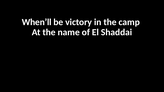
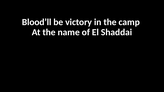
When’ll: When’ll -> Blood’ll
